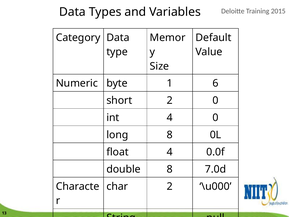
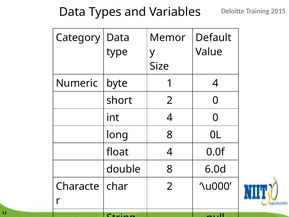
1 6: 6 -> 4
7.0d: 7.0d -> 6.0d
